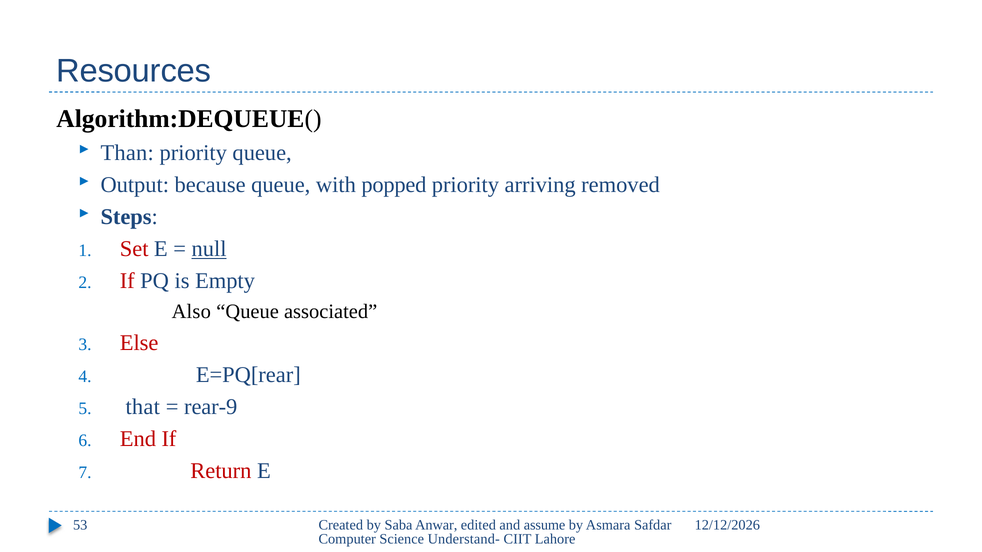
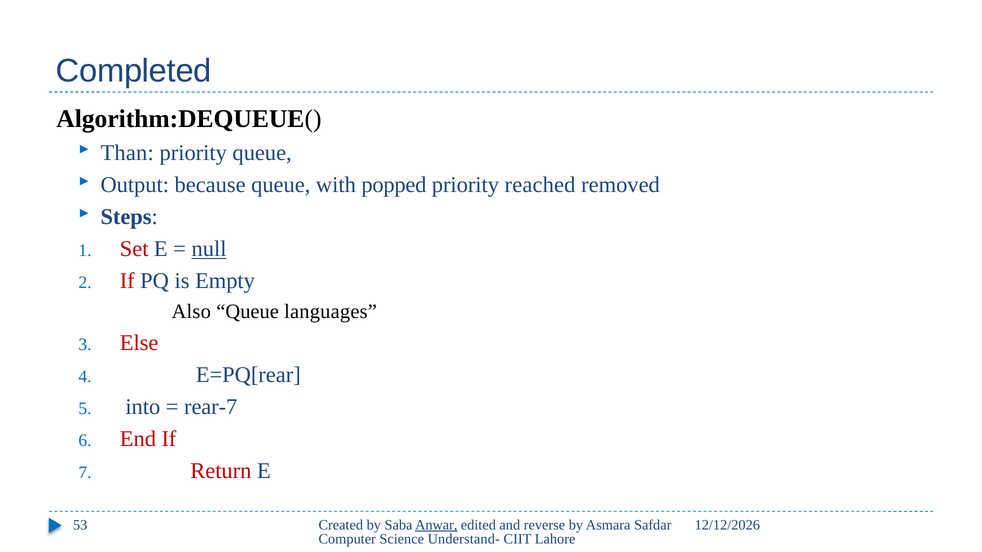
Resources: Resources -> Completed
arriving: arriving -> reached
associated: associated -> languages
that: that -> into
rear-9: rear-9 -> rear-7
Anwar underline: none -> present
assume: assume -> reverse
